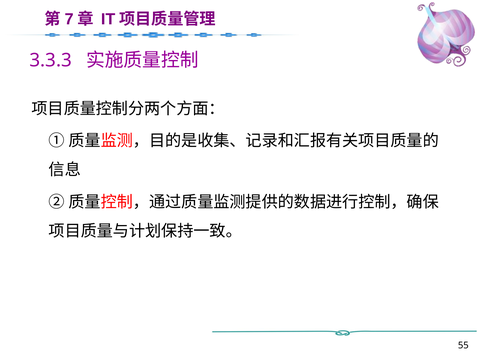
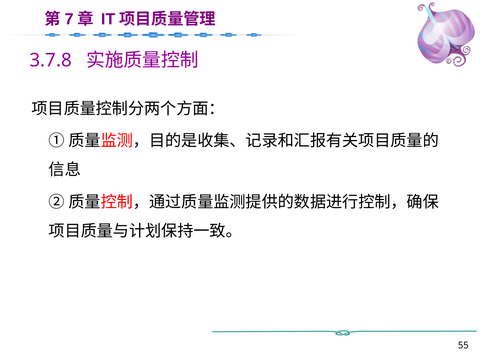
3.3.3: 3.3.3 -> 3.7.8
